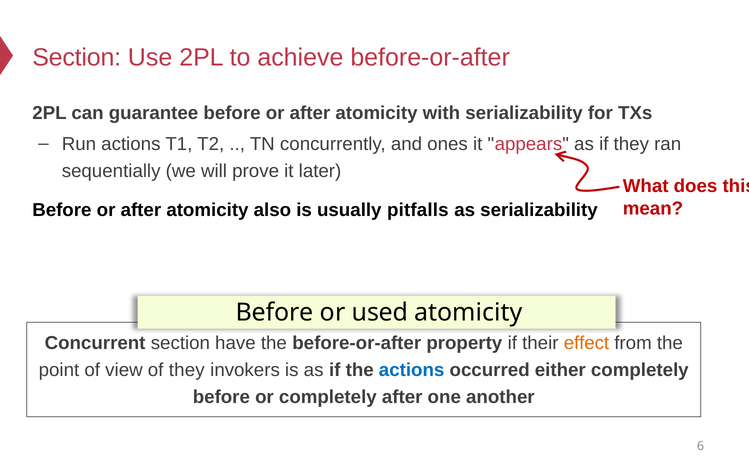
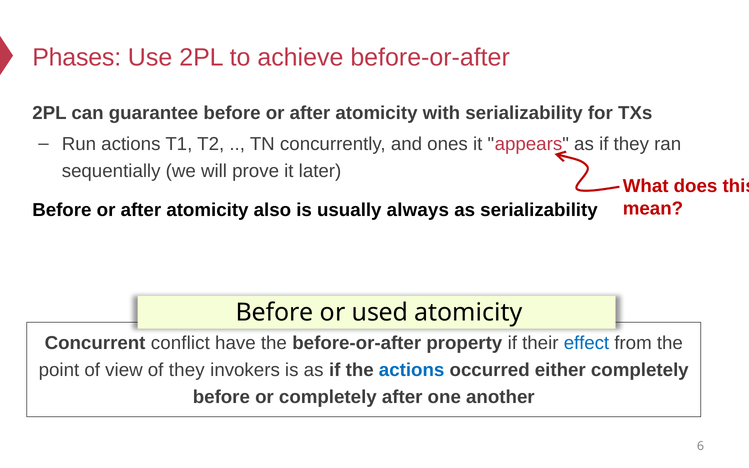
Section at (77, 57): Section -> Phases
pitfalls: pitfalls -> always
Concurrent section: section -> conflict
effect colour: orange -> blue
